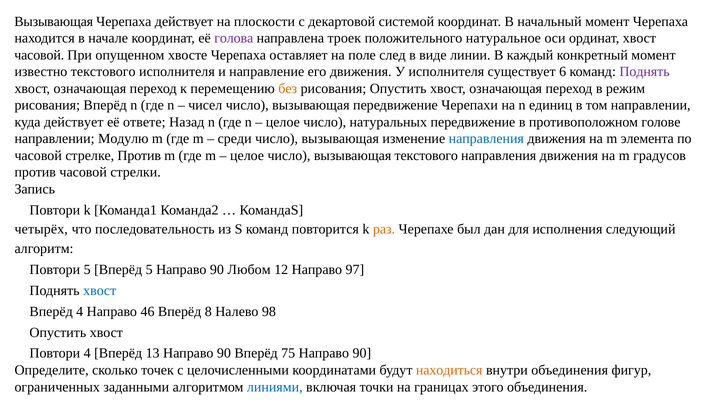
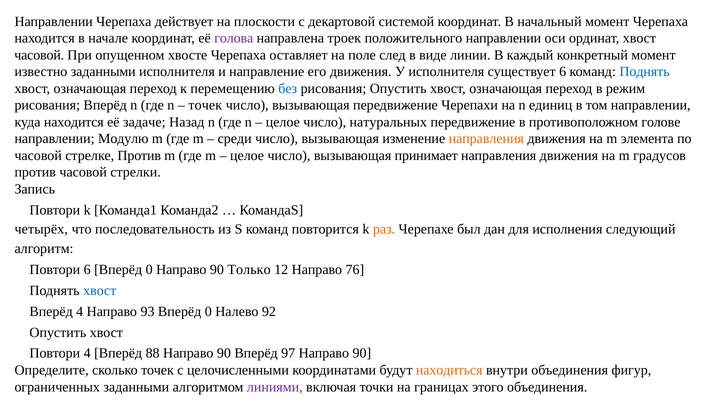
Вызывающая at (54, 21): Вызывающая -> Направлении
положительного натуральное: натуральное -> направлении
известно текстового: текстового -> заданными
Поднять at (645, 72) colour: purple -> blue
без colour: orange -> blue
чисел at (205, 105): чисел -> точек
куда действует: действует -> находится
ответе: ответе -> задаче
направления at (486, 139) colour: blue -> orange
вызывающая текстового: текстового -> принимает
Повтори 5: 5 -> 6
5 at (149, 269): 5 -> 0
Любом: Любом -> Только
97: 97 -> 76
46: 46 -> 93
8 at (208, 311): 8 -> 0
98: 98 -> 92
13: 13 -> 88
75: 75 -> 97
линиями colour: blue -> purple
